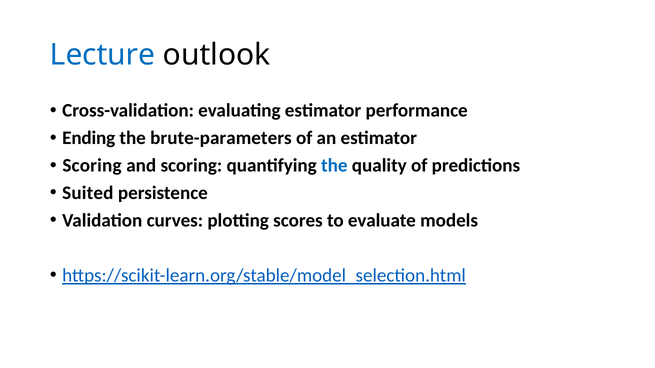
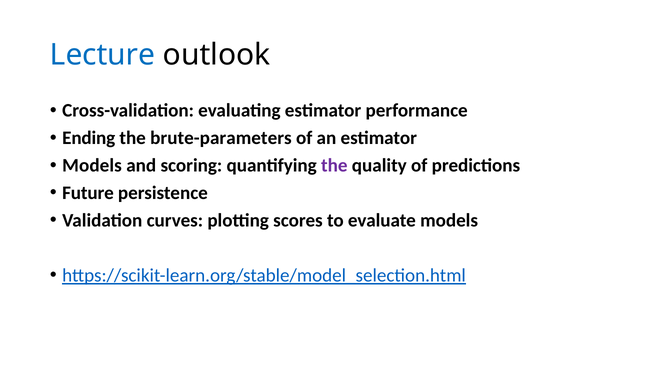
Scoring at (92, 166): Scoring -> Models
the at (334, 166) colour: blue -> purple
Suited: Suited -> Future
